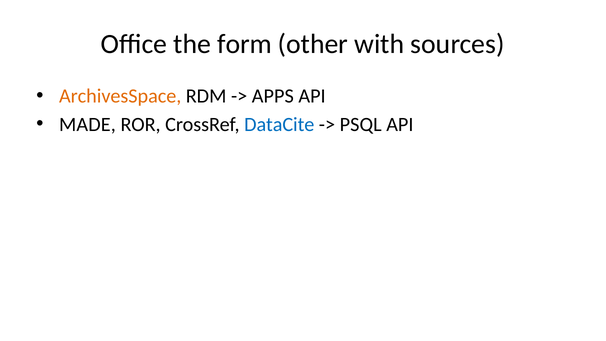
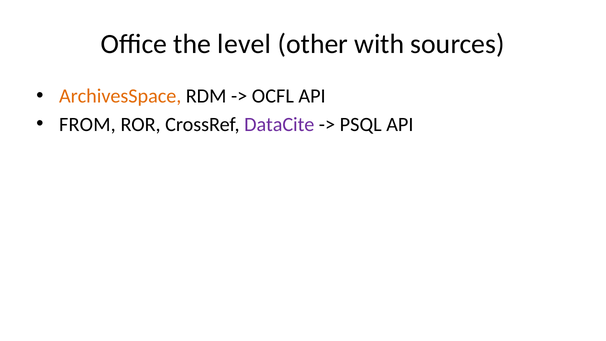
form: form -> level
APPS: APPS -> OCFL
MADE: MADE -> FROM
DataCite colour: blue -> purple
